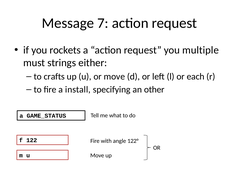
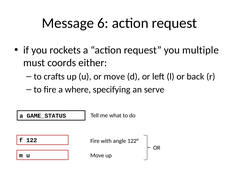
7: 7 -> 6
strings: strings -> coords
each: each -> back
install: install -> where
other: other -> serve
